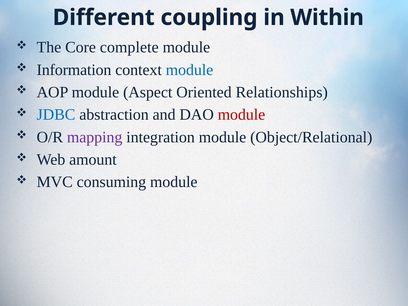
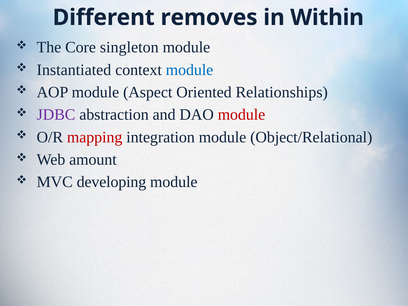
coupling: coupling -> removes
complete: complete -> singleton
Information: Information -> Instantiated
JDBC colour: blue -> purple
mapping colour: purple -> red
consuming: consuming -> developing
